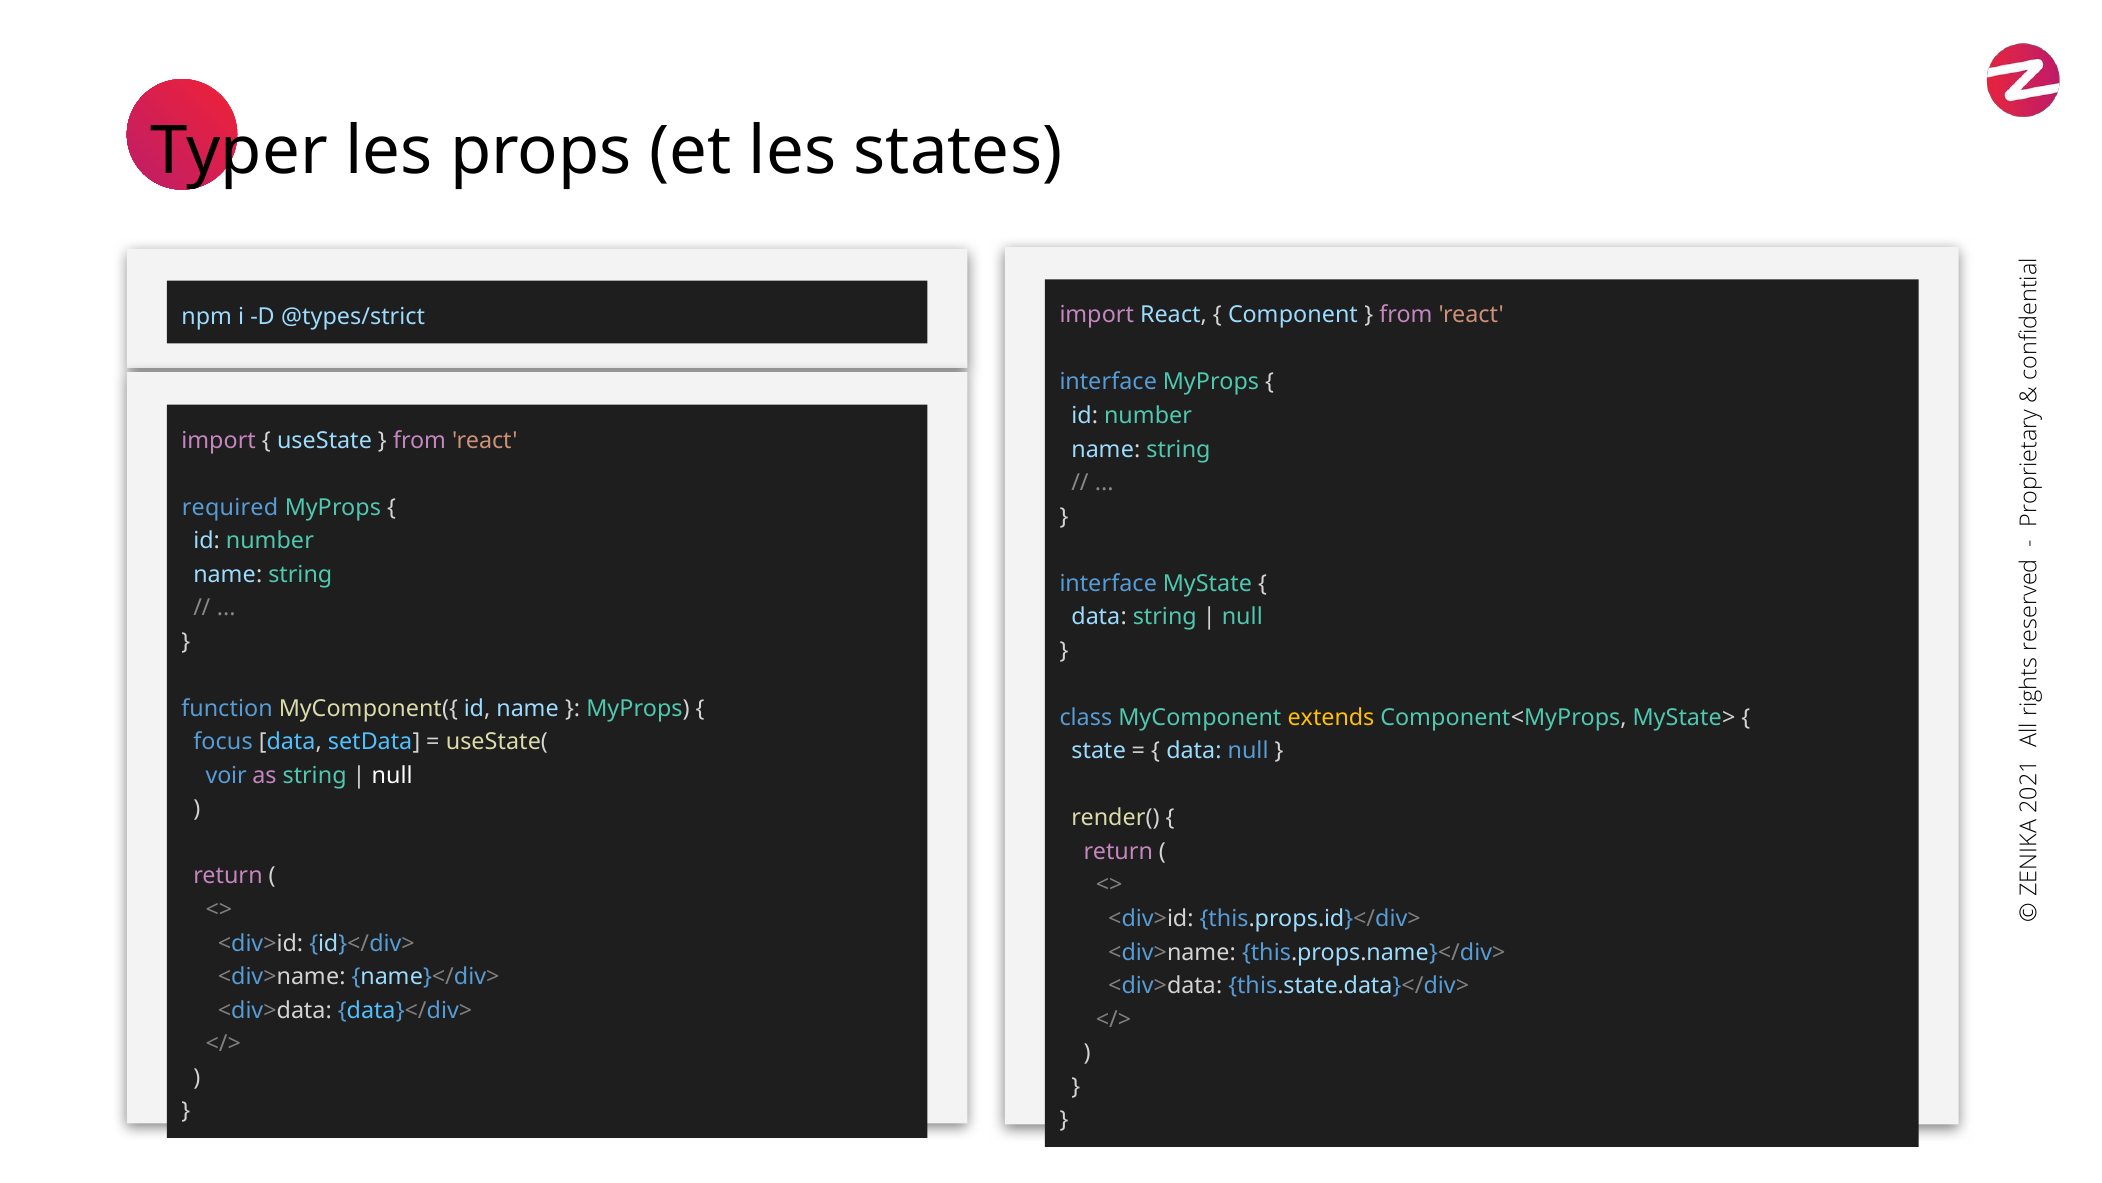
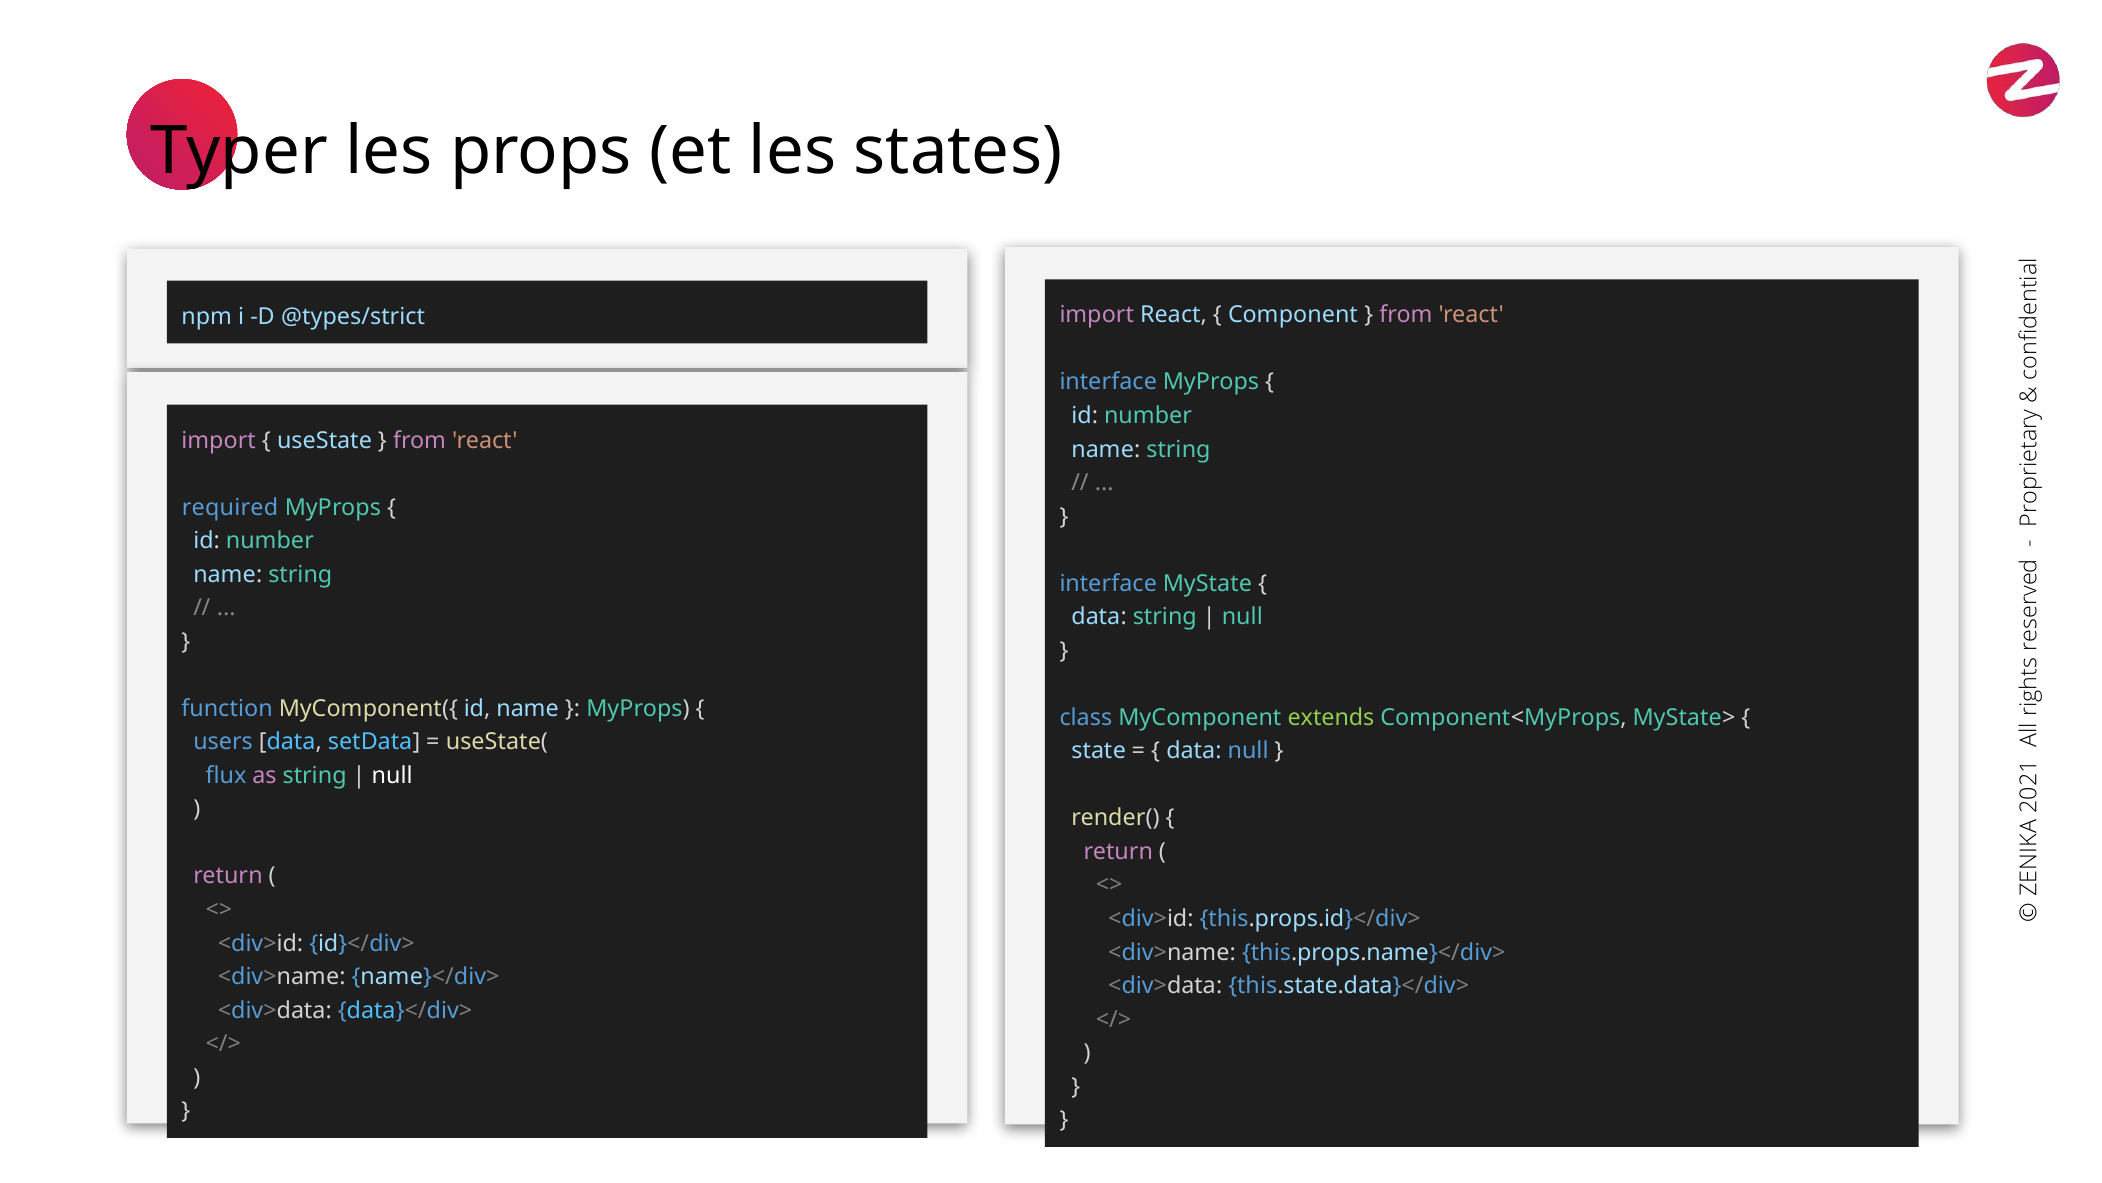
extends colour: yellow -> light green
focus: focus -> users
voir: voir -> flux
